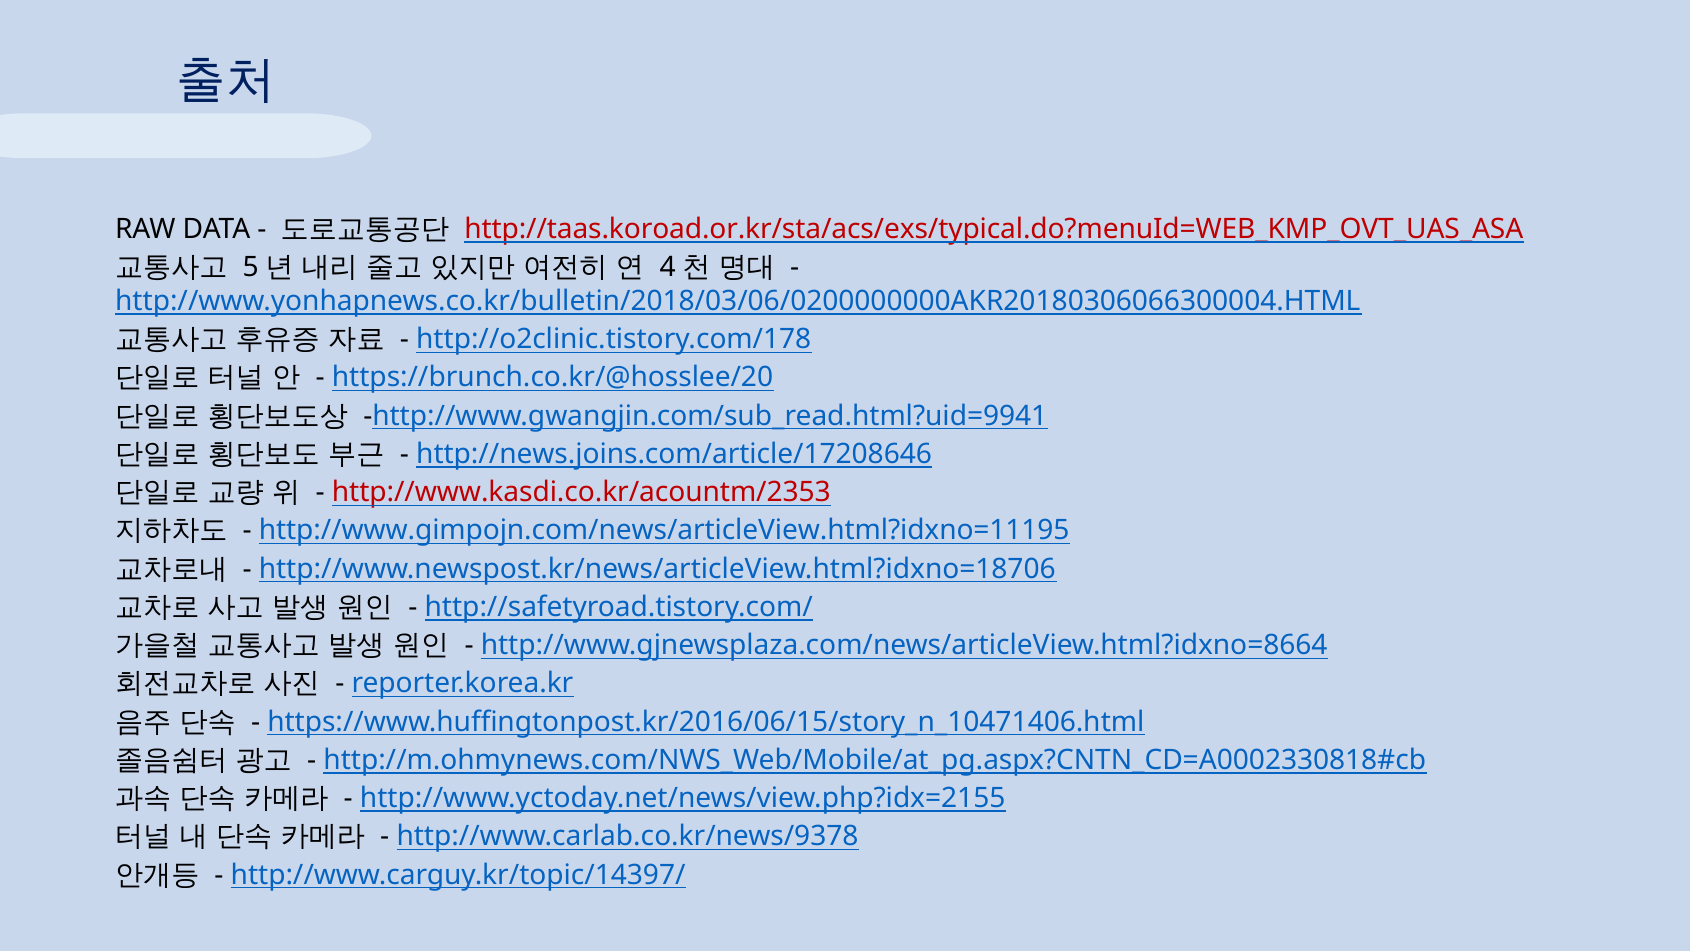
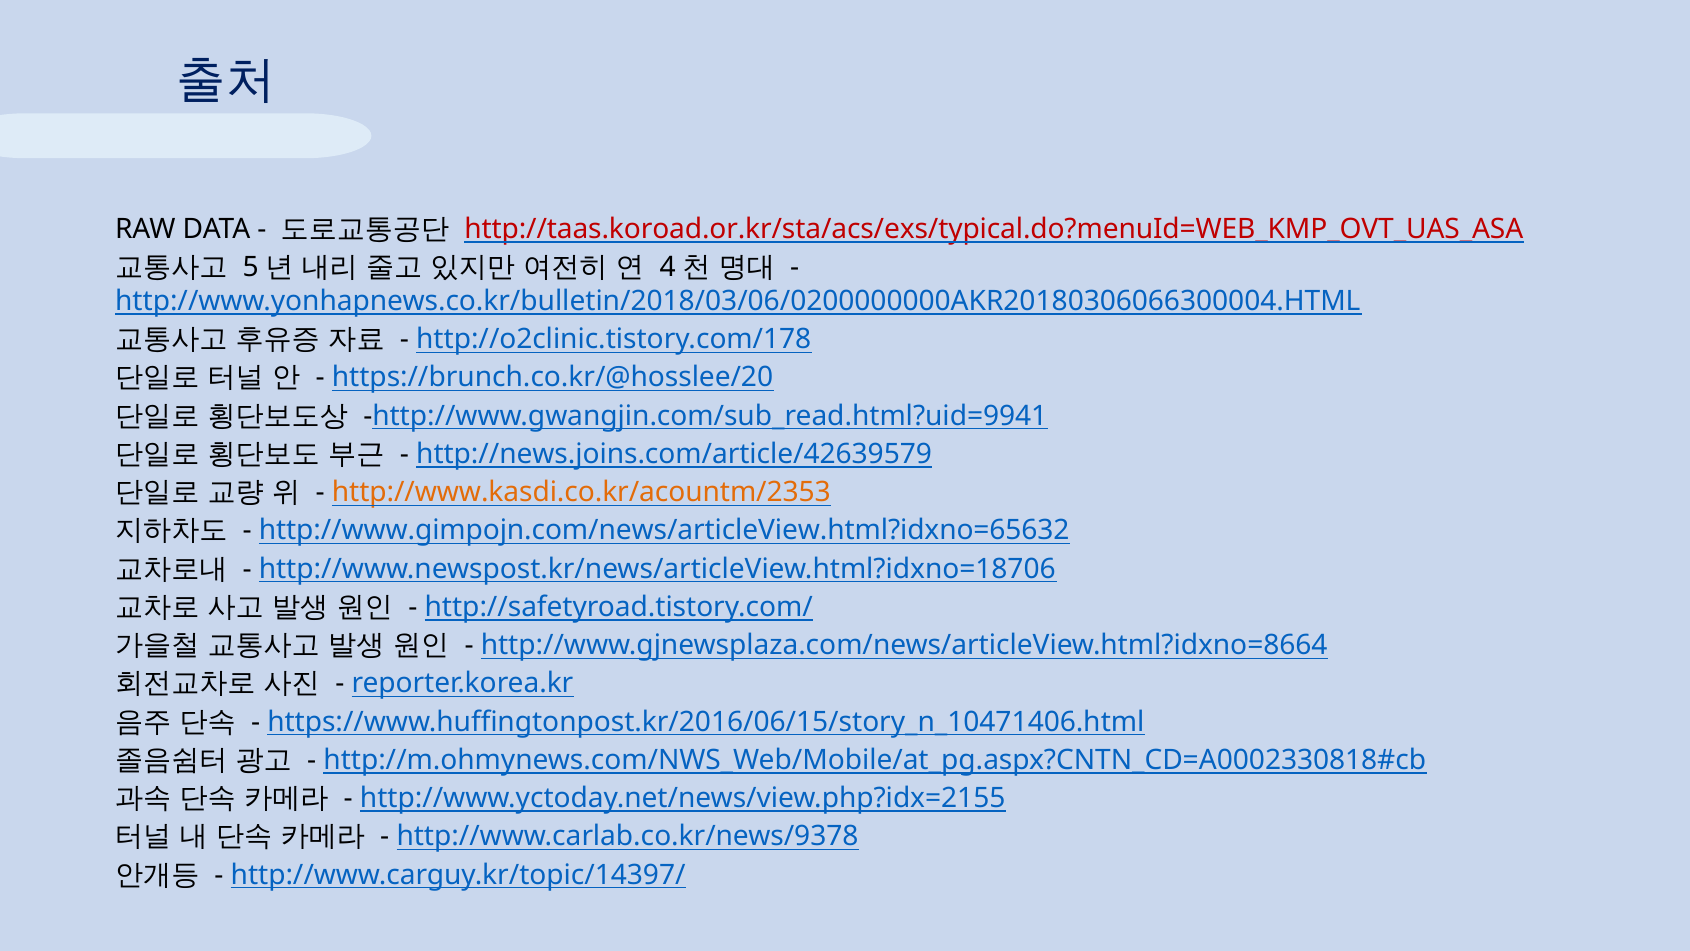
http://news.joins.com/article/17208646: http://news.joins.com/article/17208646 -> http://news.joins.com/article/42639579
http://www.kasdi.co.kr/acountm/2353 colour: red -> orange
http://www.gimpojn.com/news/articleView.html?idxno=11195: http://www.gimpojn.com/news/articleView.html?idxno=11195 -> http://www.gimpojn.com/news/articleView.html?idxno=65632
